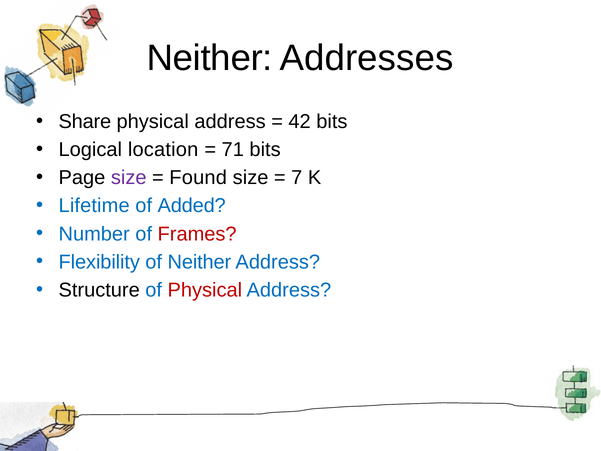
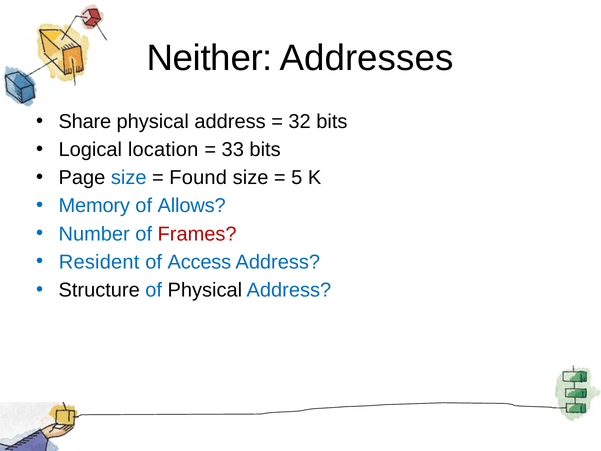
42: 42 -> 32
71: 71 -> 33
size at (129, 178) colour: purple -> blue
7: 7 -> 5
Lifetime: Lifetime -> Memory
Added: Added -> Allows
Flexibility: Flexibility -> Resident
of Neither: Neither -> Access
Physical at (205, 290) colour: red -> black
